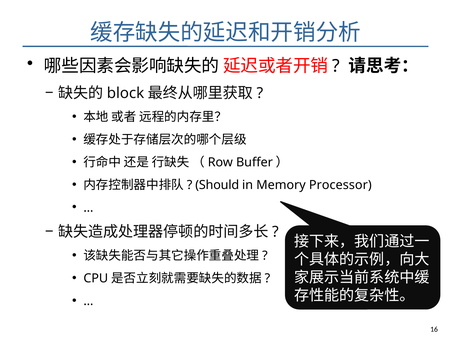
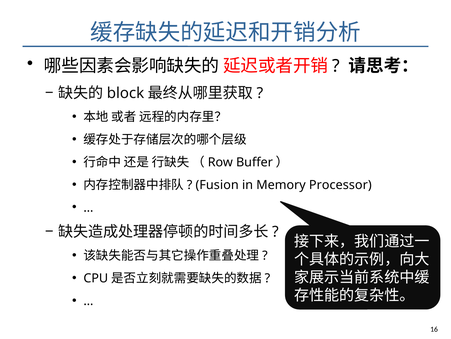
Should: Should -> Fusion
